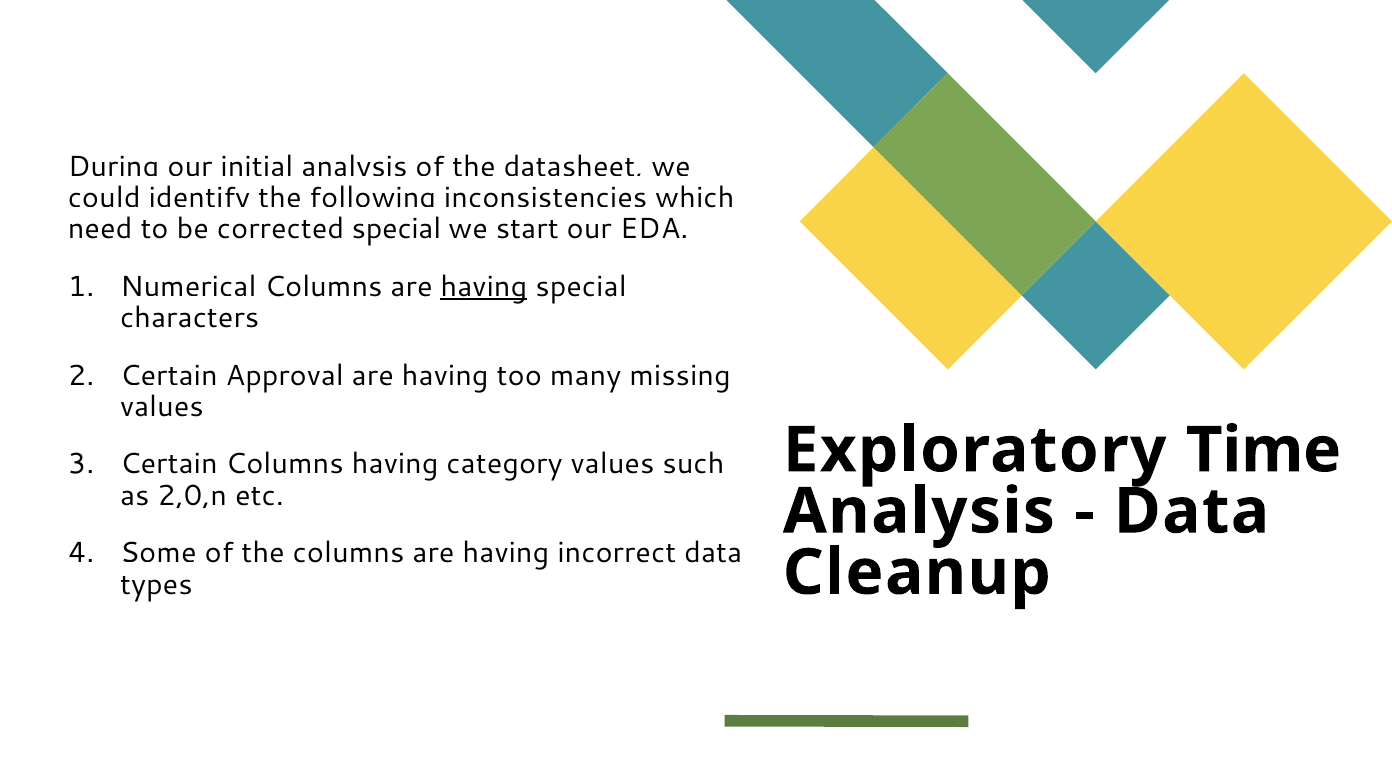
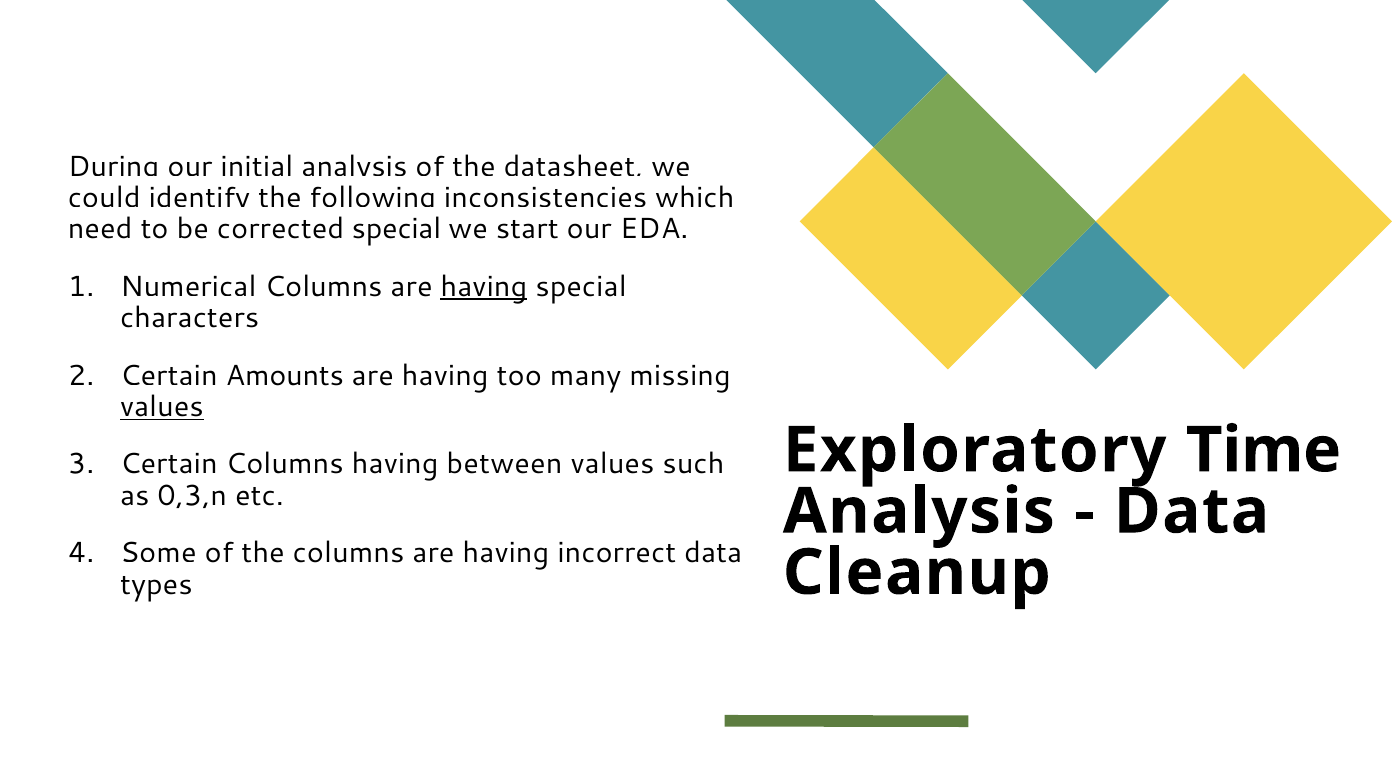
Approval: Approval -> Amounts
values at (162, 407) underline: none -> present
category: category -> between
2,0,n: 2,0,n -> 0,3,n
